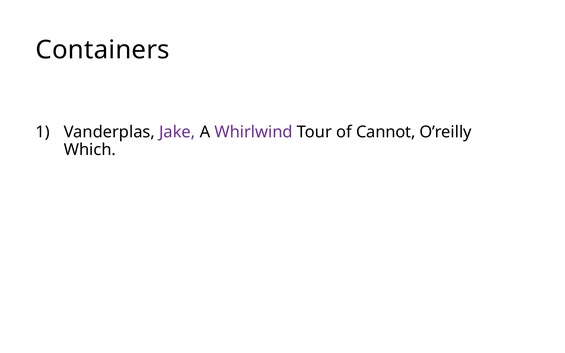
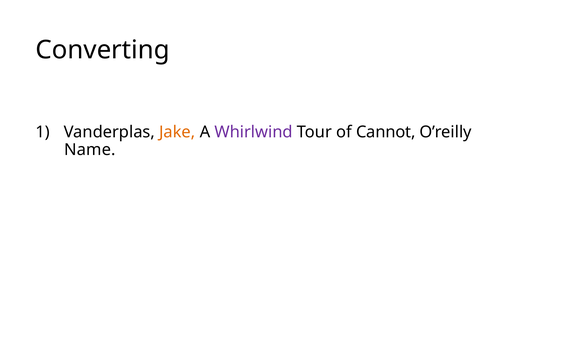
Containers: Containers -> Converting
Jake colour: purple -> orange
Which: Which -> Name
